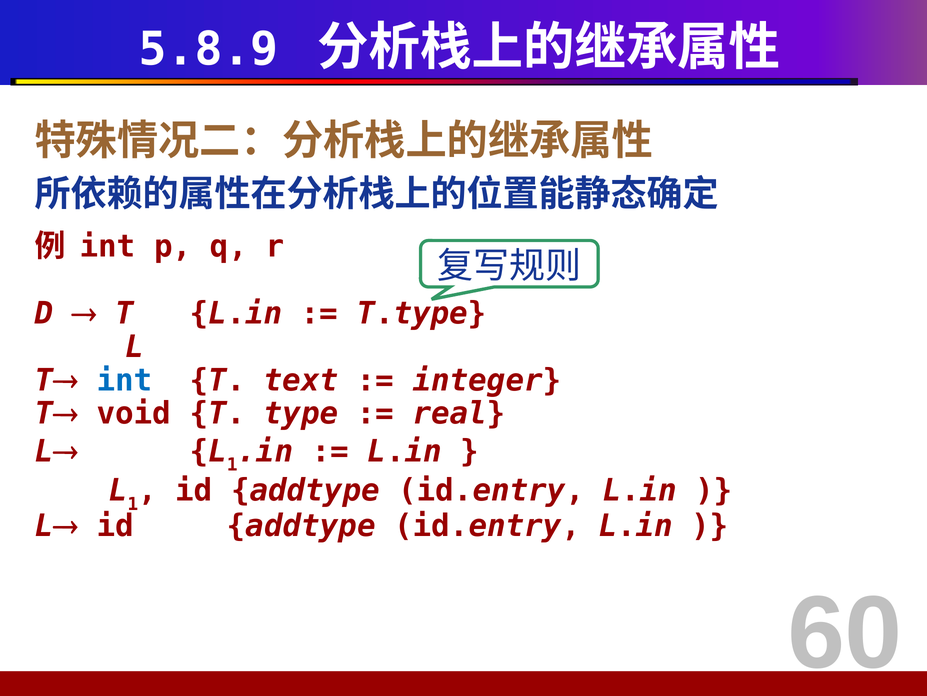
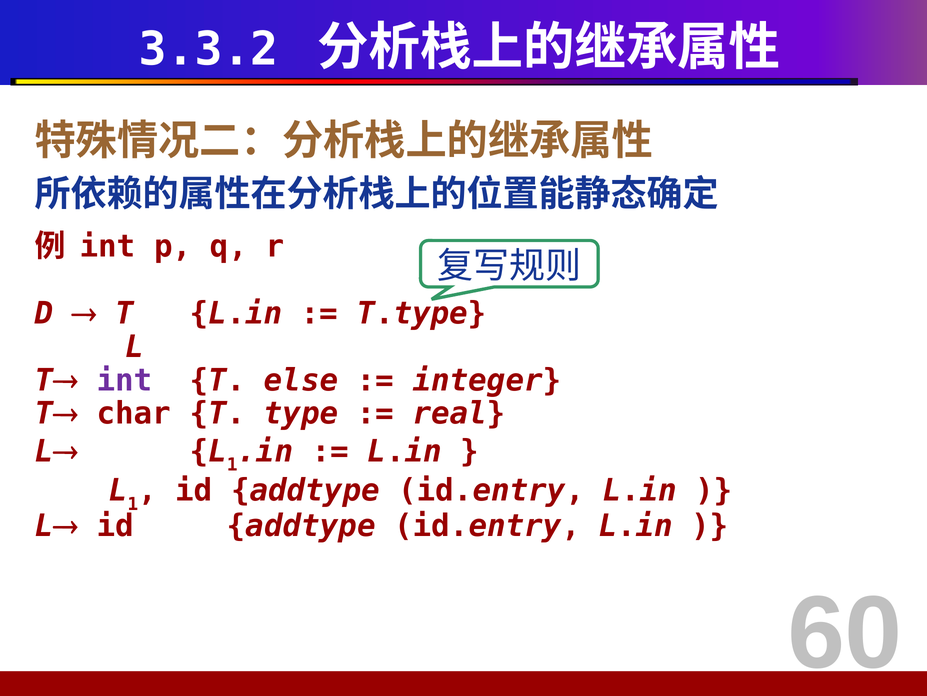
5.8.9: 5.8.9 -> 3.3.2
int at (125, 380) colour: blue -> purple
text: text -> else
void: void -> char
